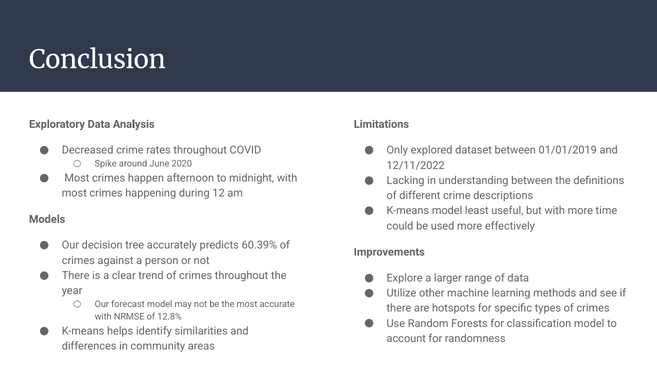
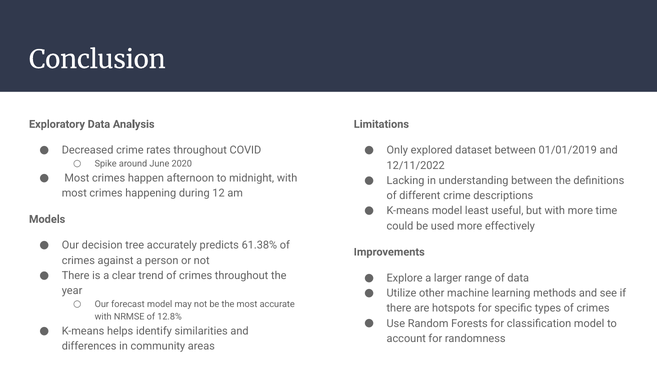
60.39%: 60.39% -> 61.38%
